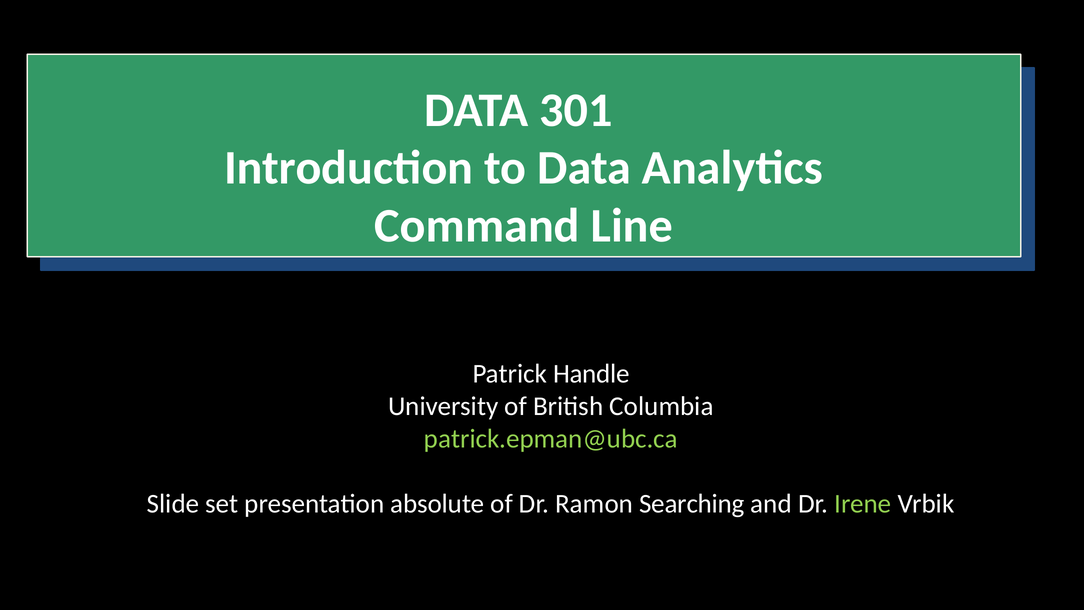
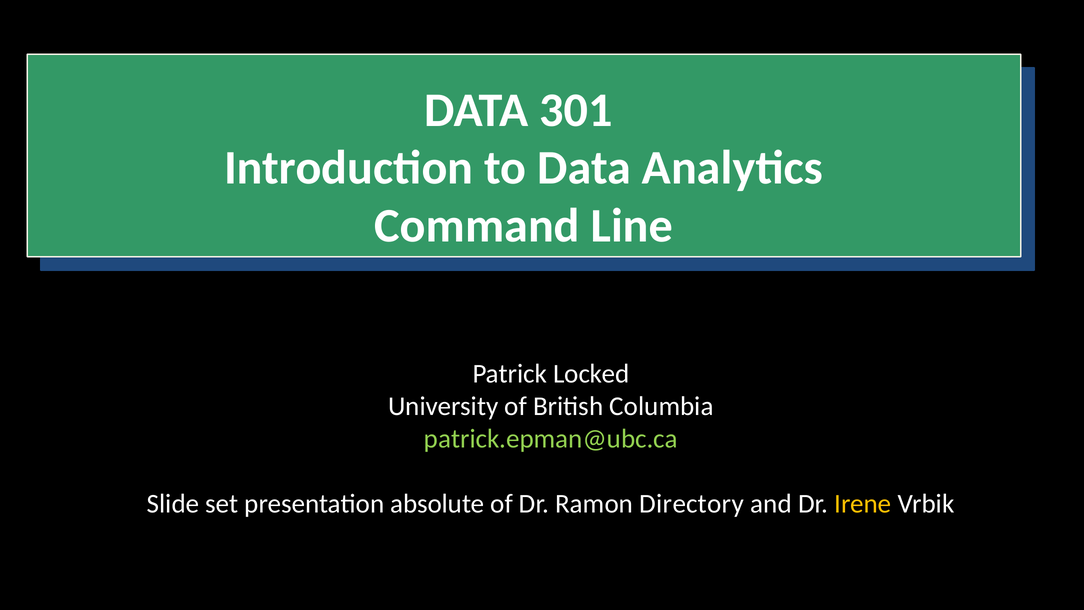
Handle: Handle -> Locked
Searching: Searching -> Directory
Irene colour: light green -> yellow
